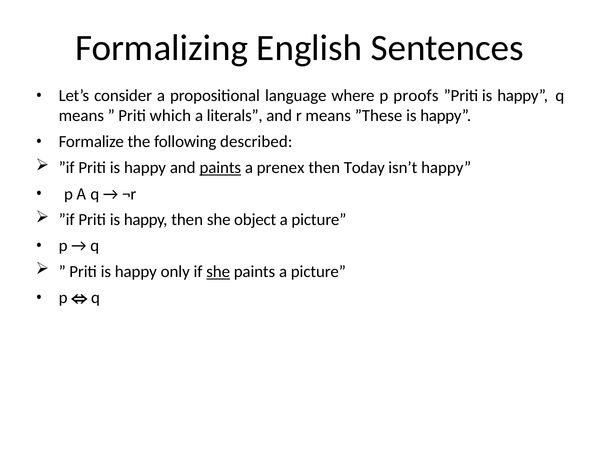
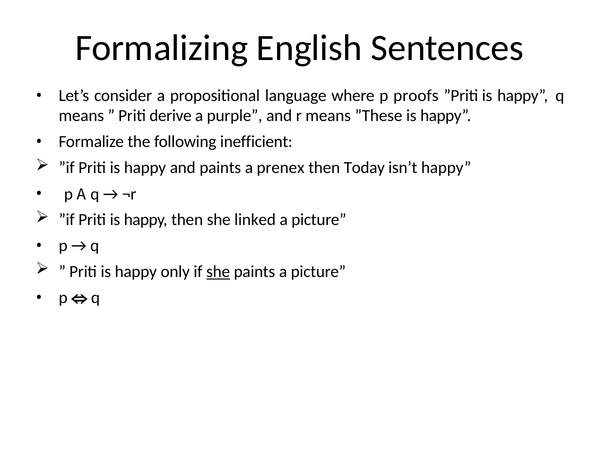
which: which -> derive
literals: literals -> purple
described: described -> inefficient
paints at (220, 168) underline: present -> none
object: object -> linked
